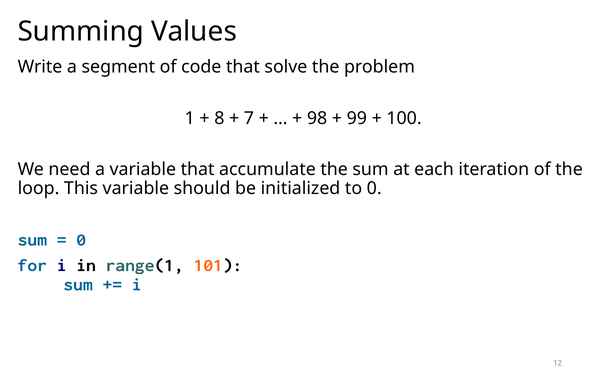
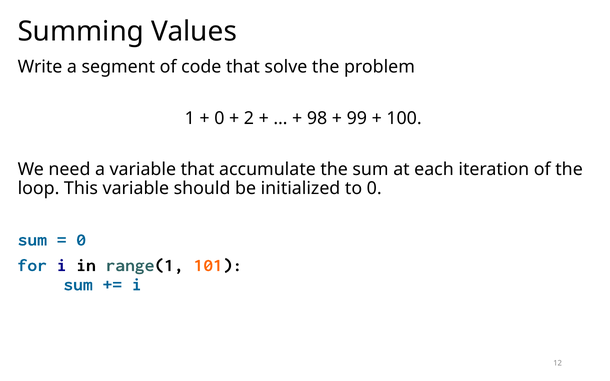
8 at (219, 118): 8 -> 0
7: 7 -> 2
